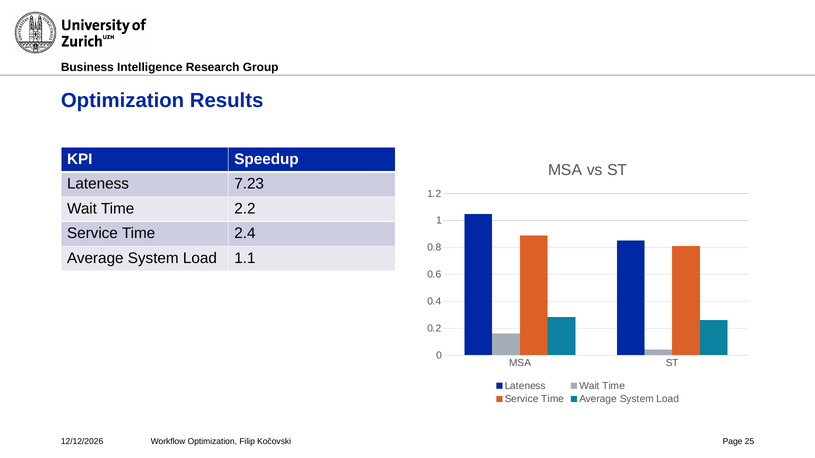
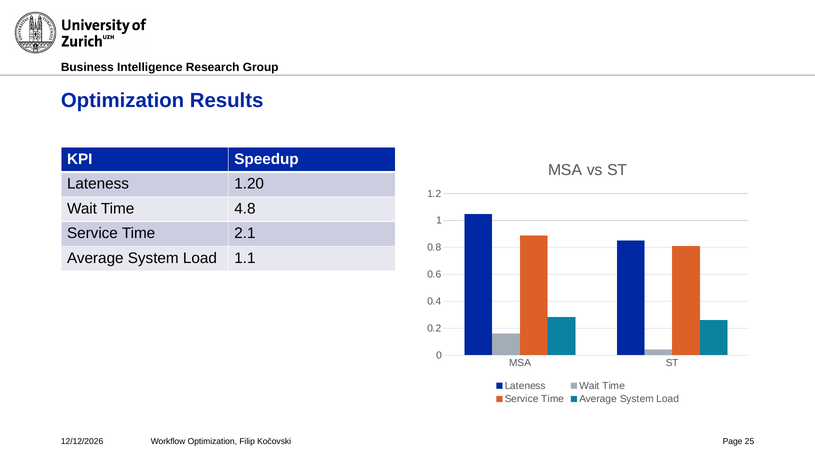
7.23: 7.23 -> 1.20
2.2: 2.2 -> 4.8
2.4: 2.4 -> 2.1
